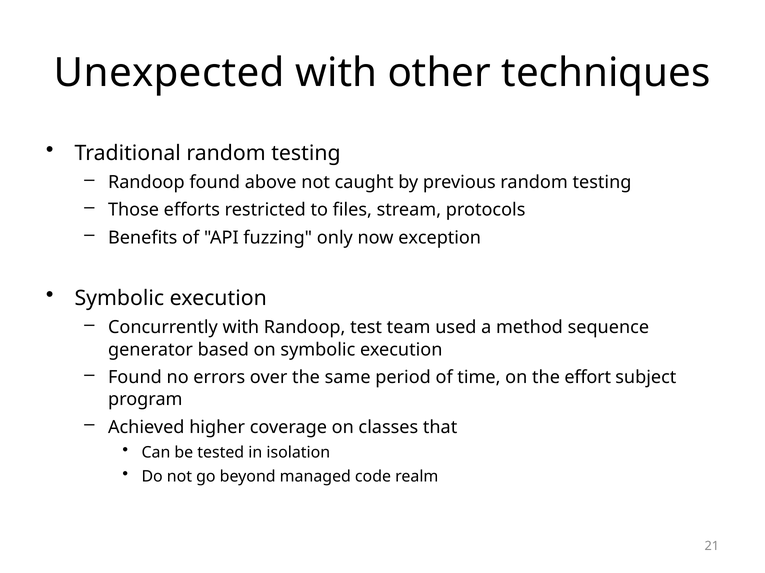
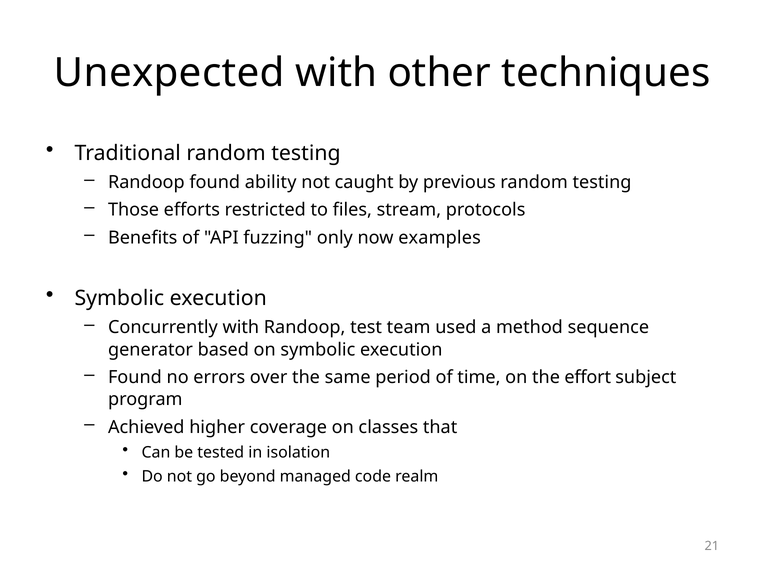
above: above -> ability
exception: exception -> examples
